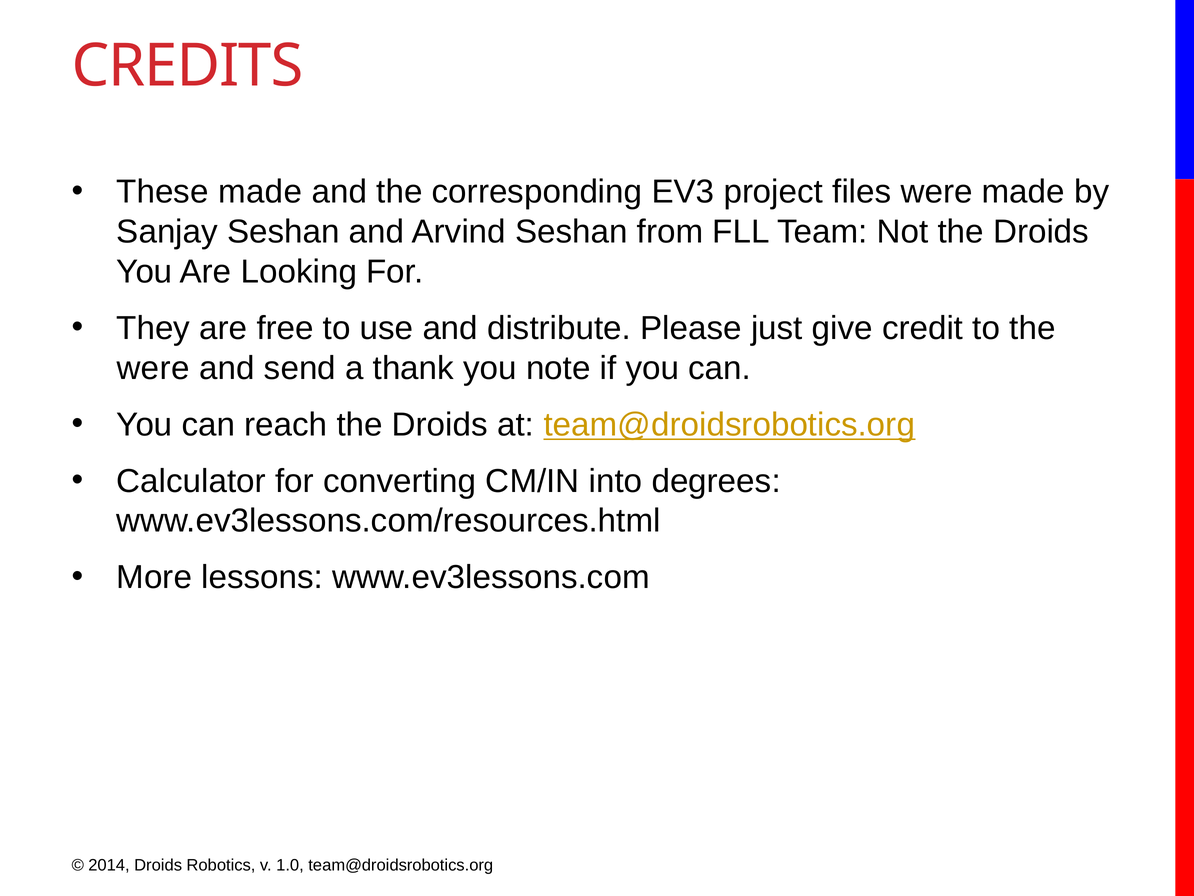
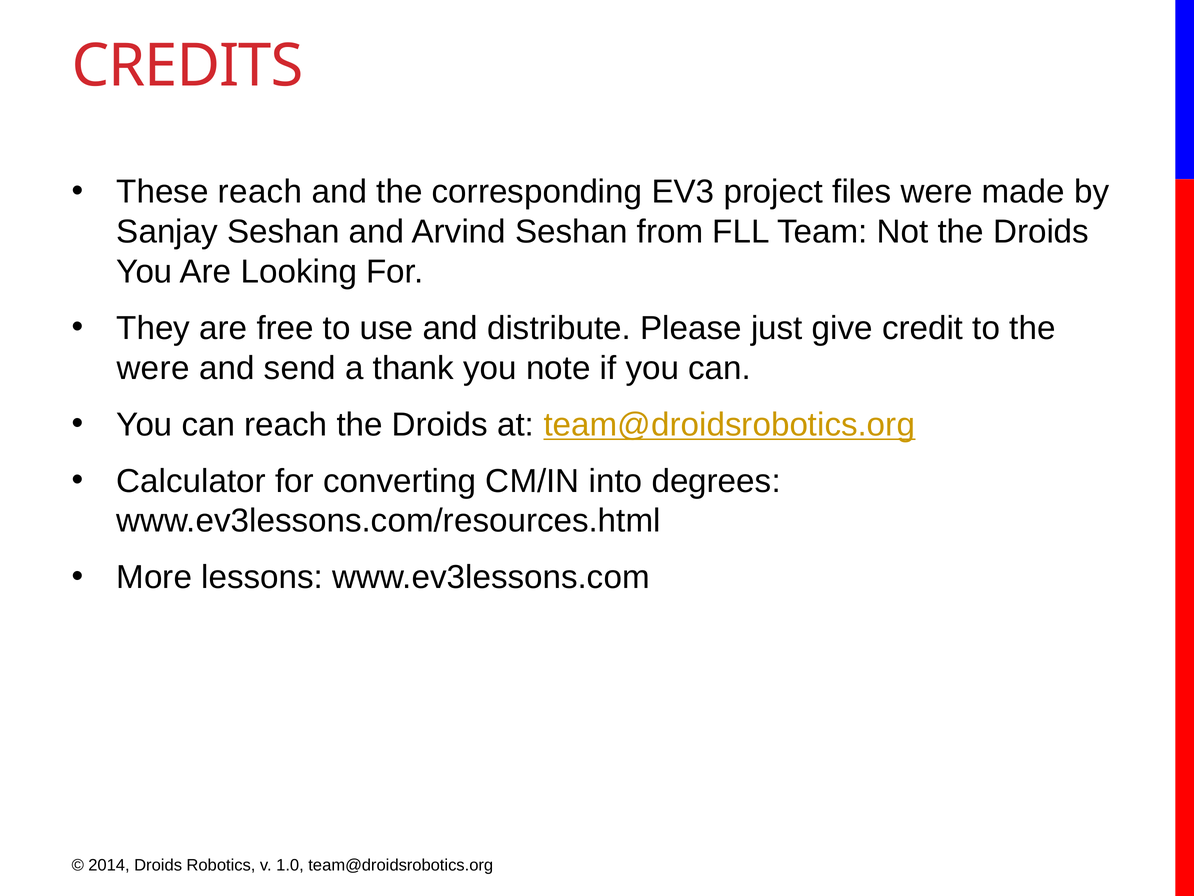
These made: made -> reach
